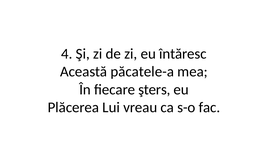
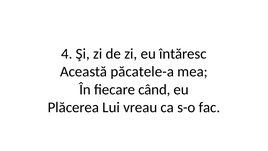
şters: şters -> când
